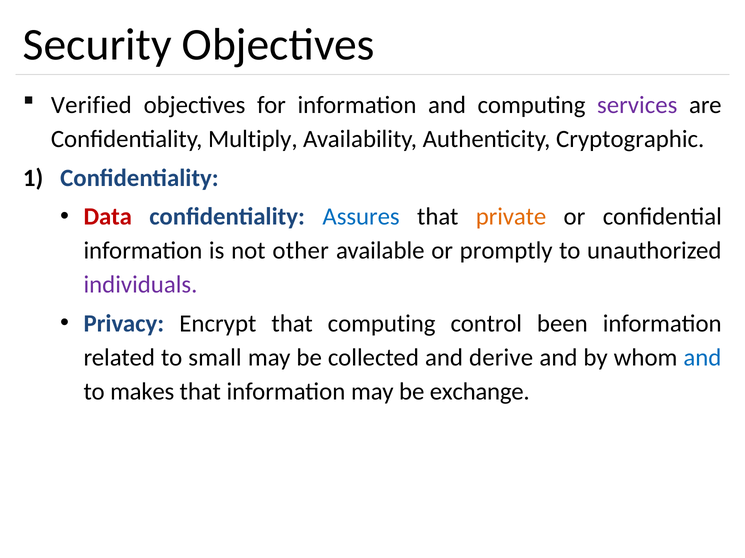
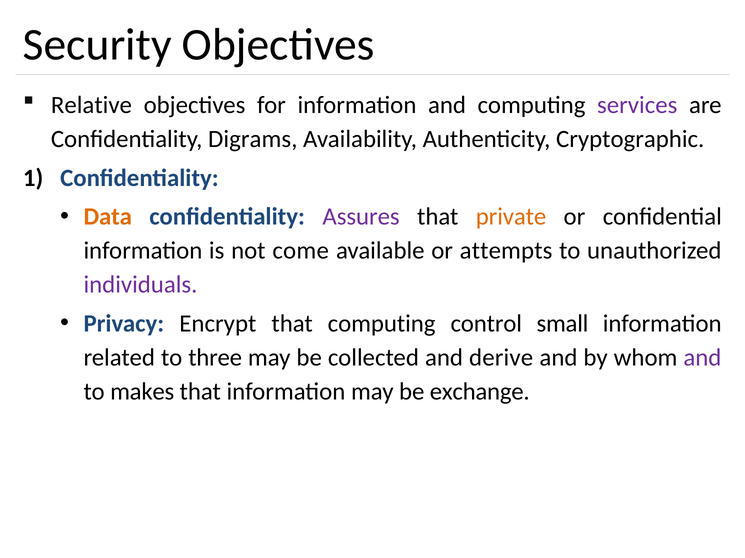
Verified: Verified -> Relative
Multiply: Multiply -> Digrams
Data colour: red -> orange
Assures colour: blue -> purple
other: other -> come
promptly: promptly -> attempts
been: been -> small
small: small -> three
and at (702, 358) colour: blue -> purple
